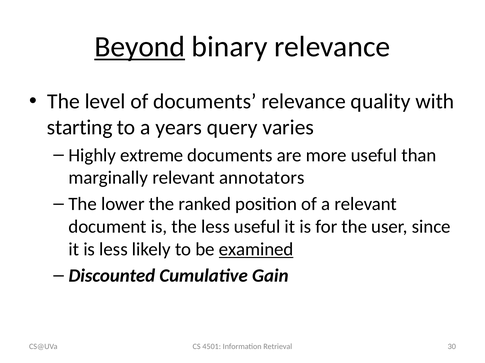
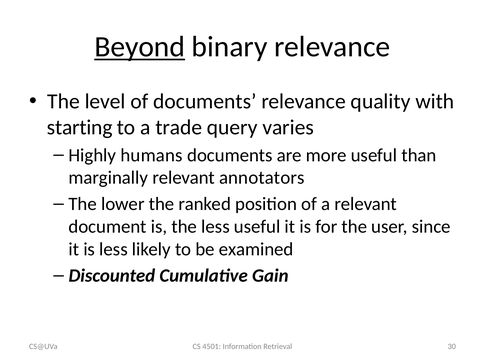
years: years -> trade
extreme: extreme -> humans
examined underline: present -> none
